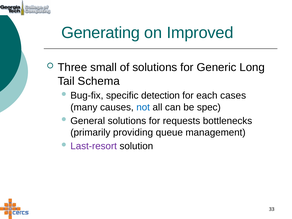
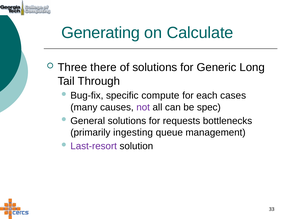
Improved: Improved -> Calculate
small: small -> there
Schema: Schema -> Through
detection: detection -> compute
not colour: blue -> purple
providing: providing -> ingesting
